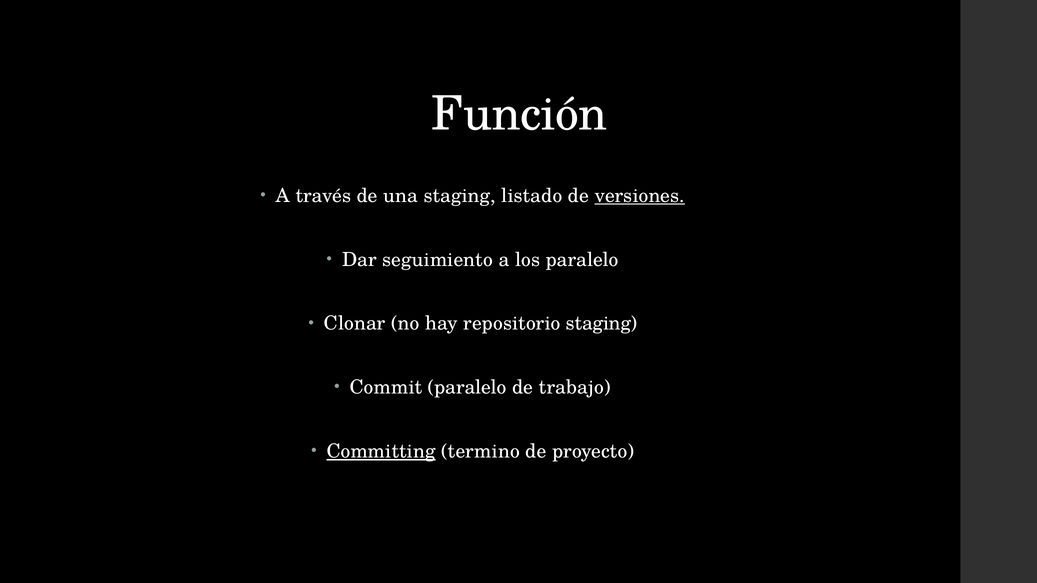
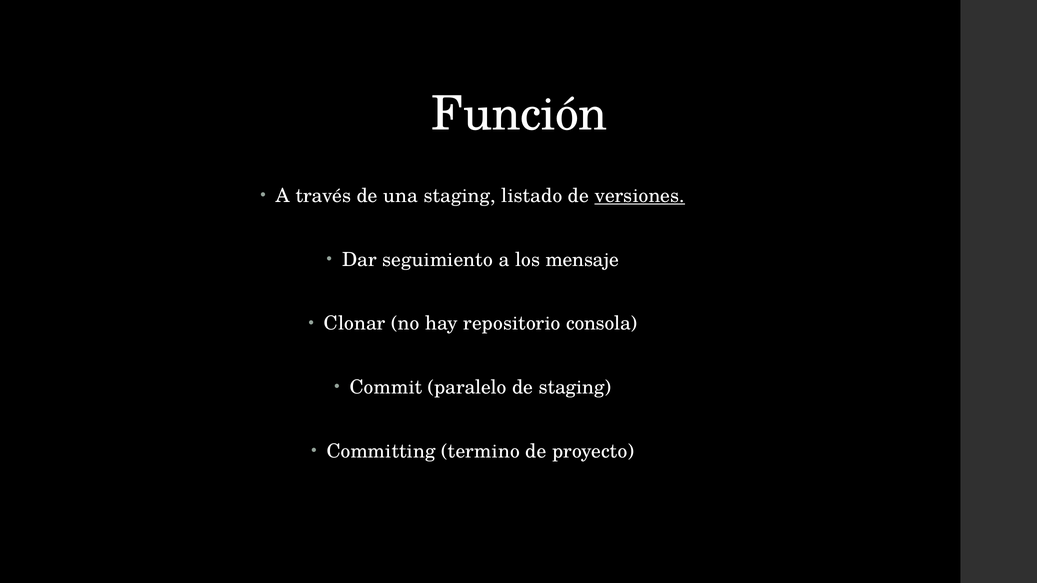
los paralelo: paralelo -> mensaje
repositorio staging: staging -> consola
de trabajo: trabajo -> staging
Committing underline: present -> none
